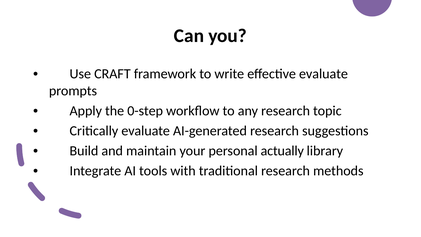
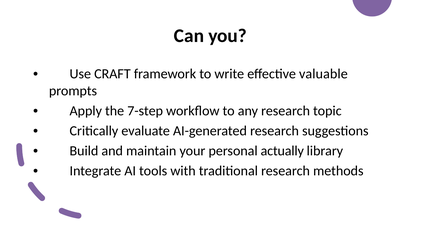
effective evaluate: evaluate -> valuable
0-step: 0-step -> 7-step
